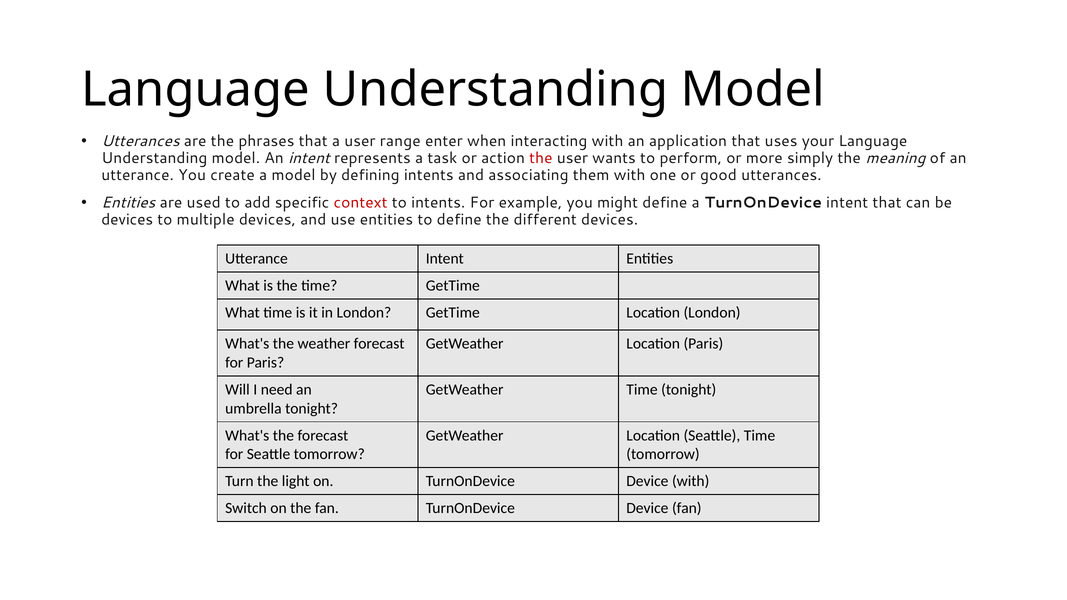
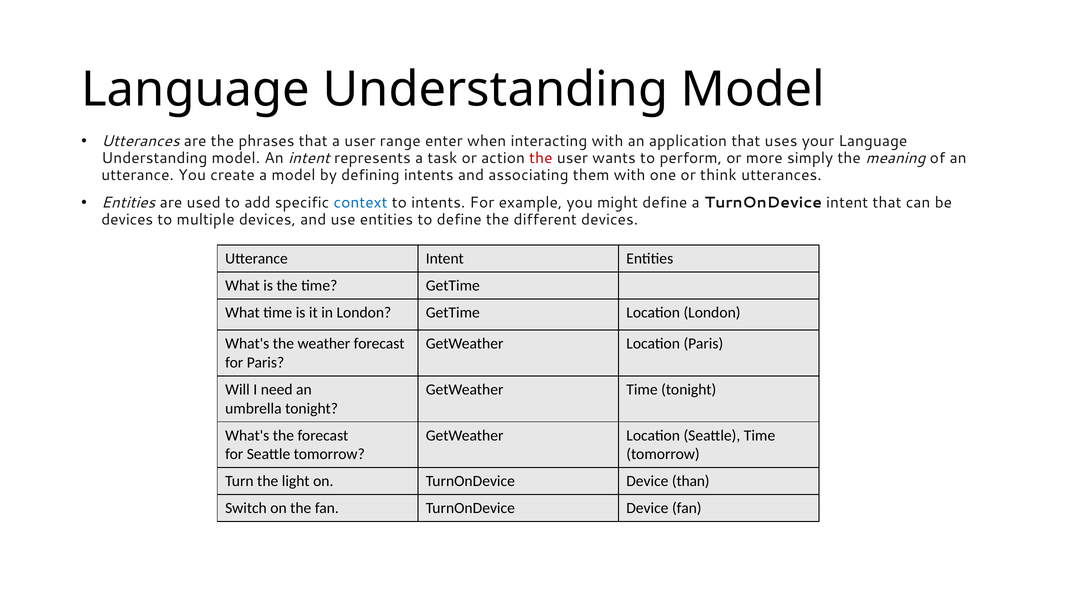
good: good -> think
context colour: red -> blue
Device with: with -> than
